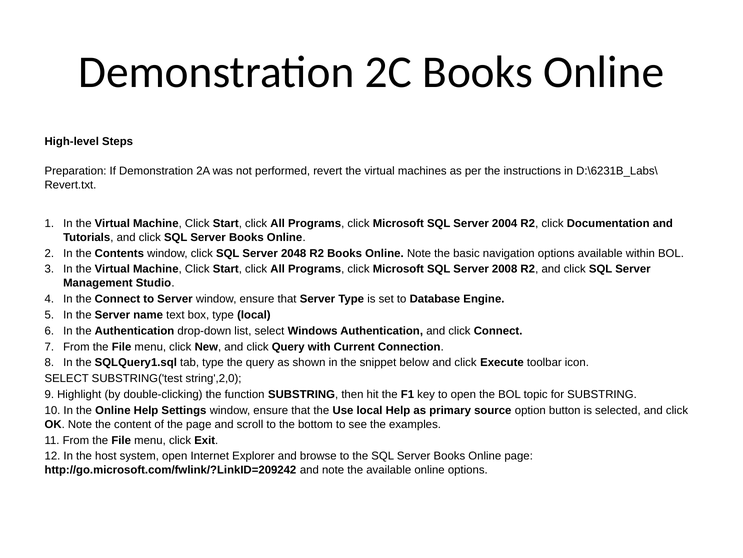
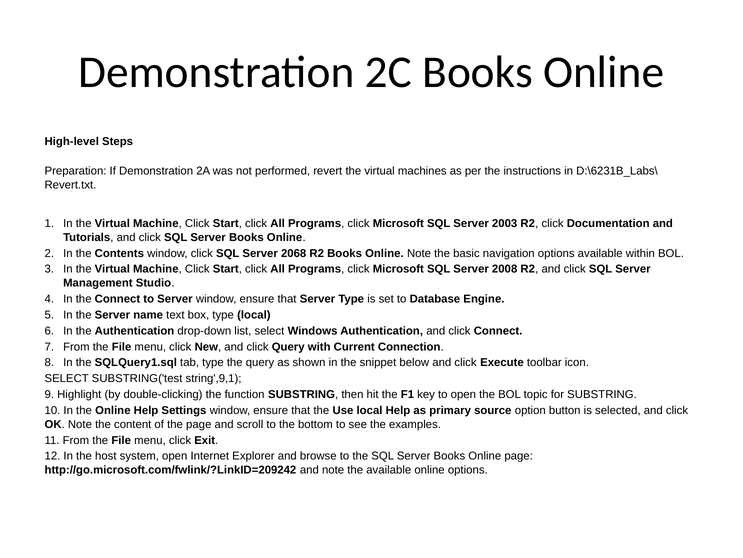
2004: 2004 -> 2003
2048: 2048 -> 2068
string',2,0: string',2,0 -> string',9,1
